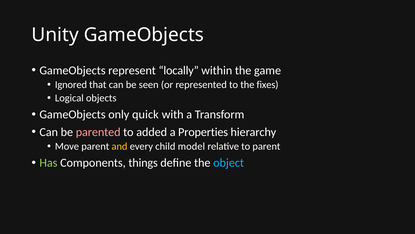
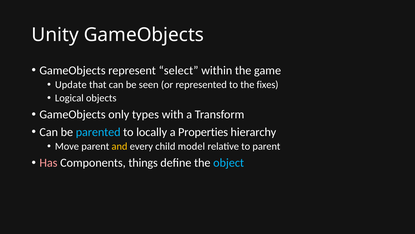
locally: locally -> select
Ignored: Ignored -> Update
quick: quick -> types
parented colour: pink -> light blue
added: added -> locally
Has colour: light green -> pink
